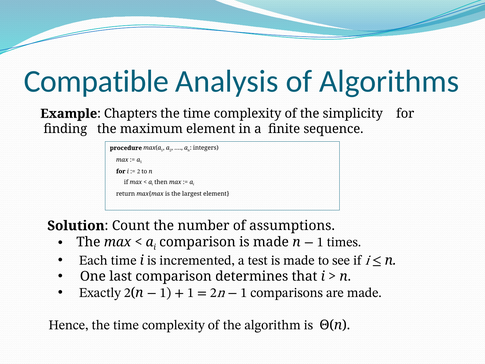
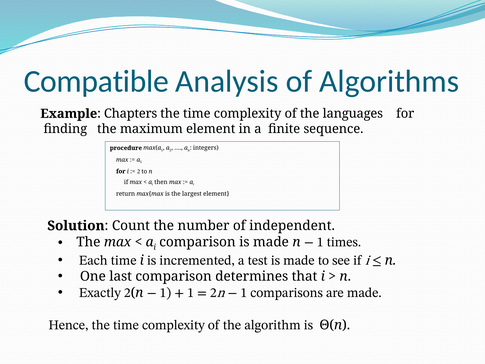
simplicity: simplicity -> languages
assumptions: assumptions -> independent
